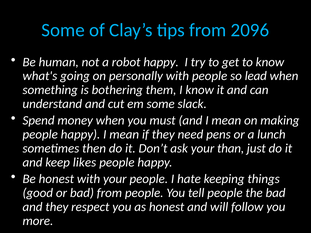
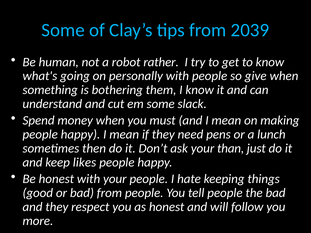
2096: 2096 -> 2039
robot happy: happy -> rather
lead: lead -> give
